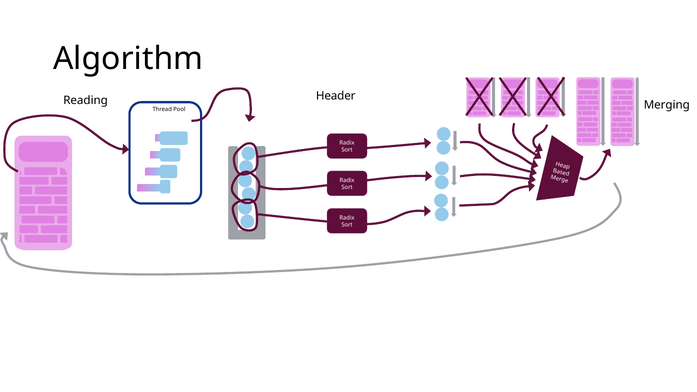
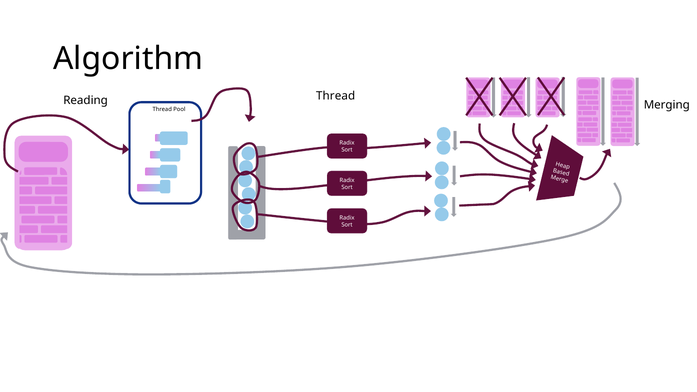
Header at (336, 96): Header -> Thread
